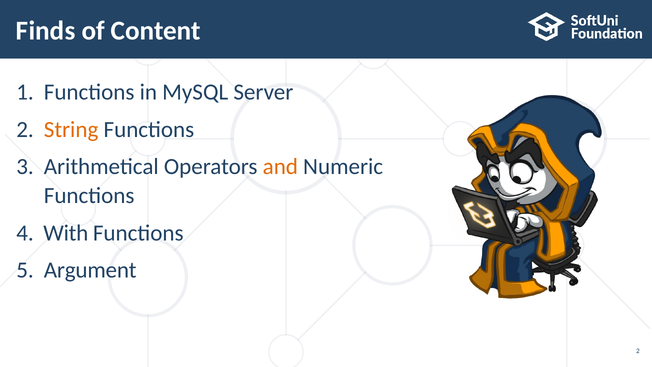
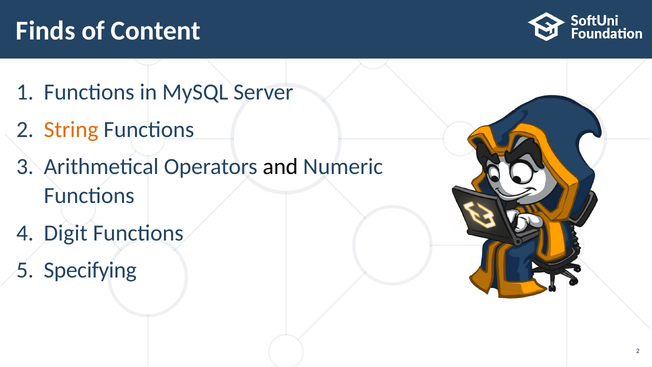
and colour: orange -> black
With: With -> Digit
Argument: Argument -> Specifying
